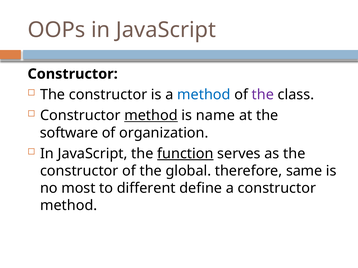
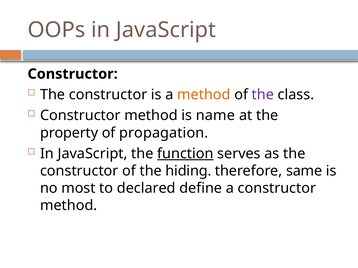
method at (204, 95) colour: blue -> orange
method at (151, 116) underline: present -> none
software: software -> property
organization: organization -> propagation
global: global -> hiding
different: different -> declared
